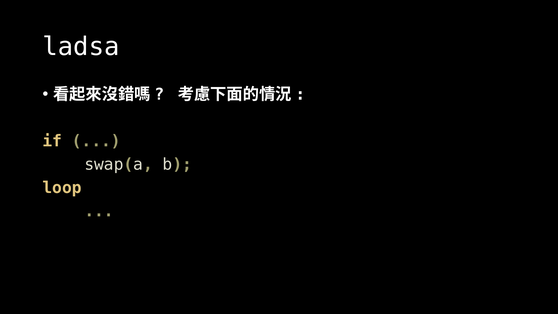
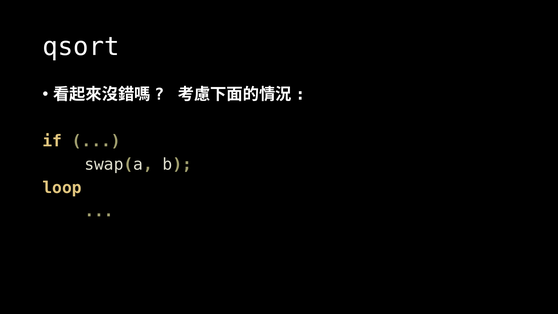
ladsa: ladsa -> qsort
